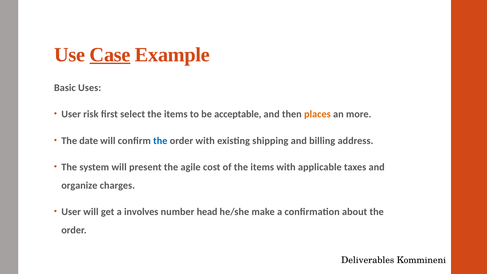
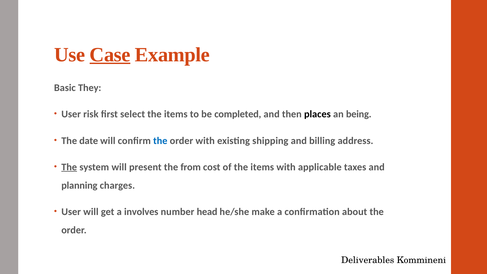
Uses: Uses -> They
acceptable: acceptable -> completed
places colour: orange -> black
more: more -> being
The at (69, 167) underline: none -> present
agile: agile -> from
organize: organize -> planning
